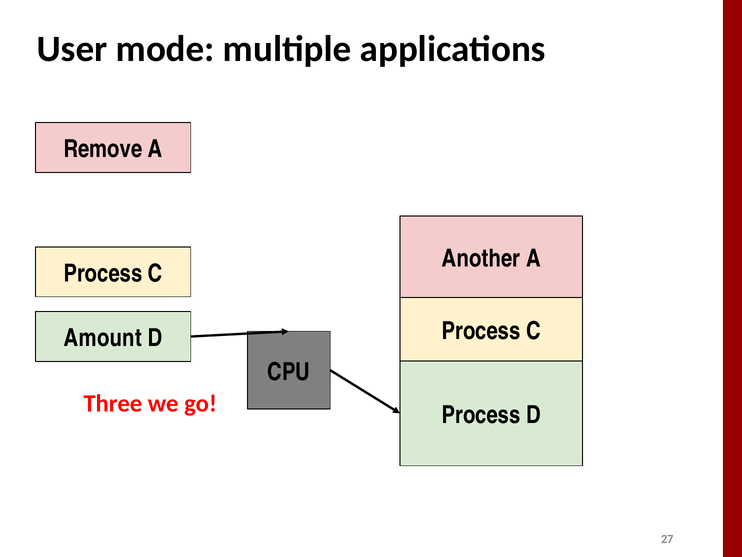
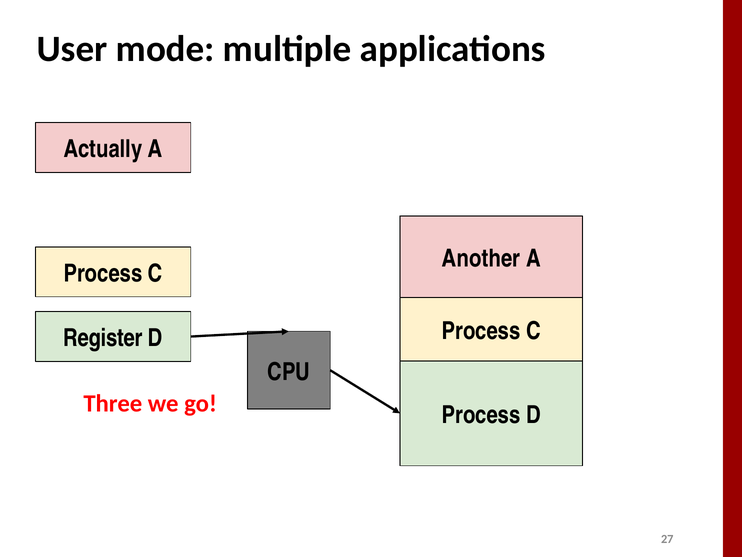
Remove: Remove -> Actually
Amount: Amount -> Register
